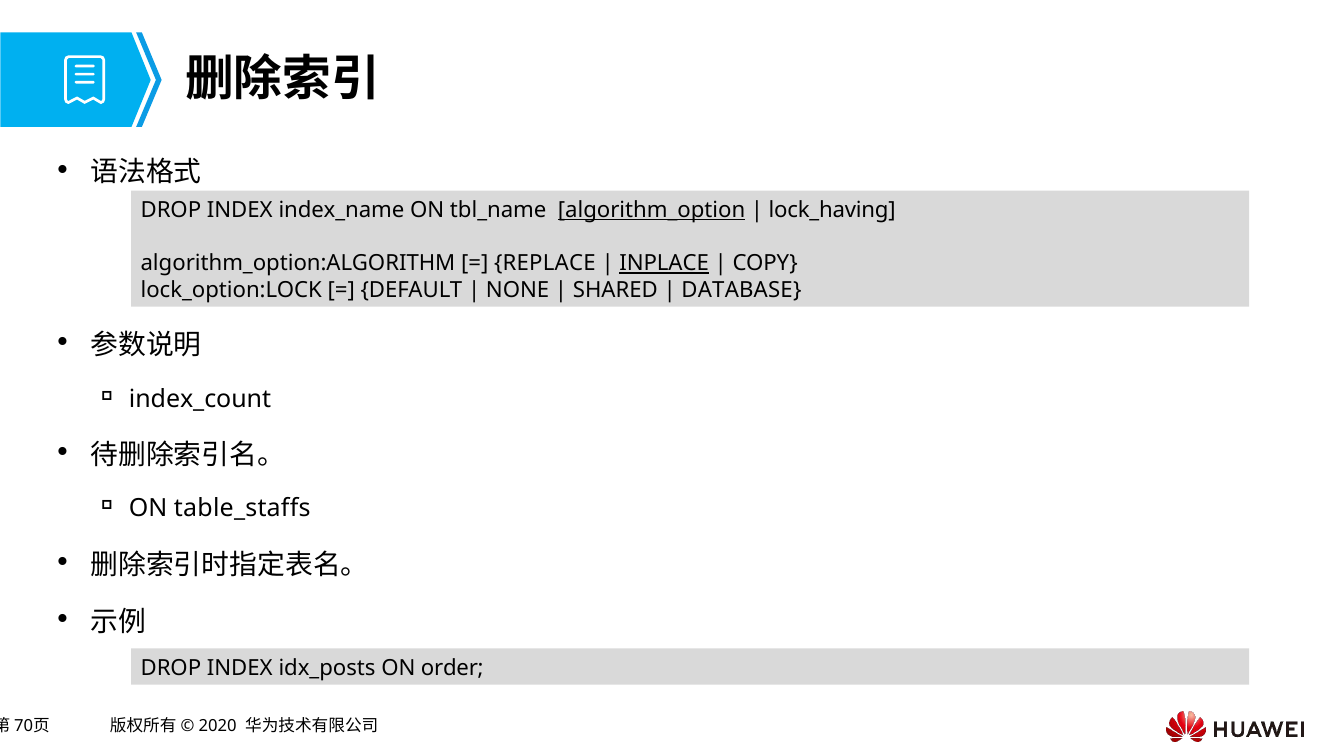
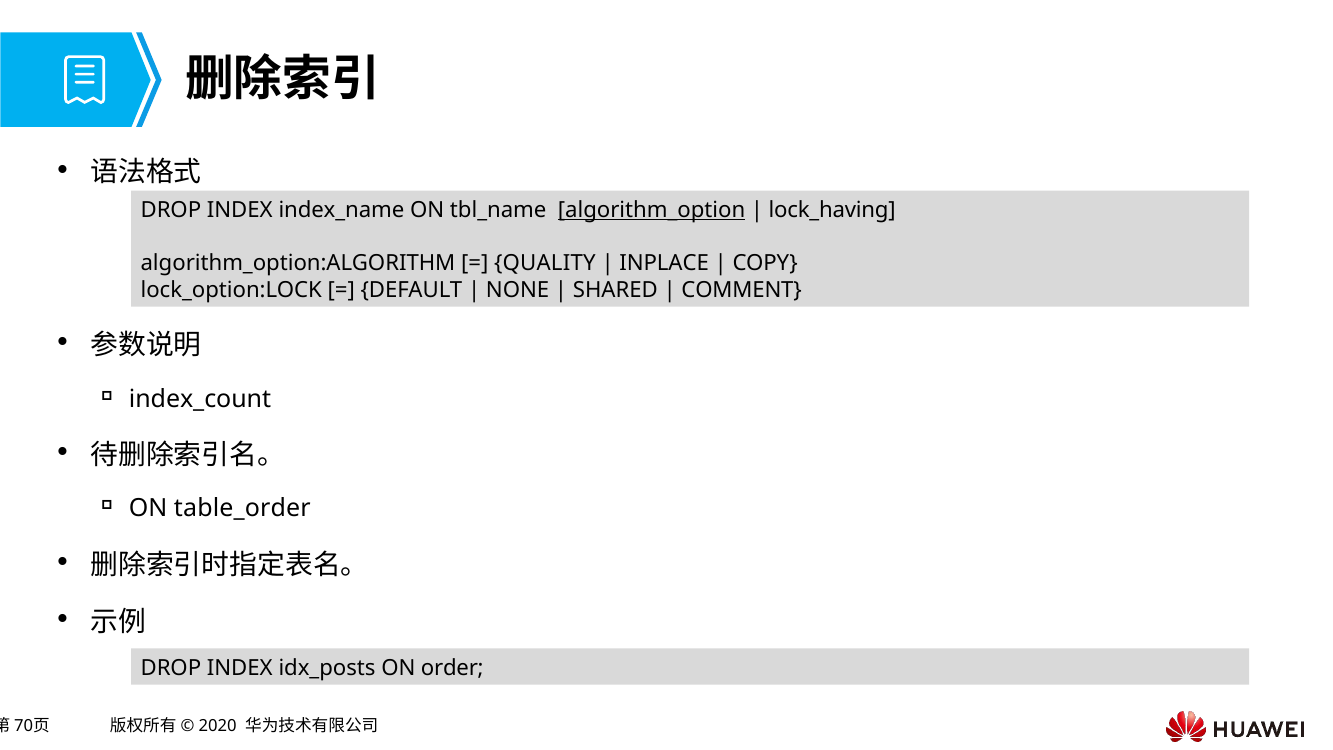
REPLACE: REPLACE -> QUALITY
INPLACE underline: present -> none
DATABASE: DATABASE -> COMMENT
table_staffs: table_staffs -> table_order
